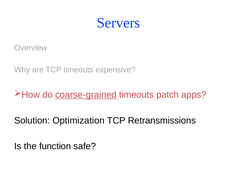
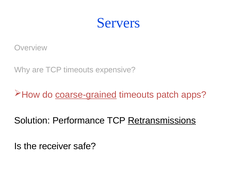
Optimization: Optimization -> Performance
Retransmissions underline: none -> present
function: function -> receiver
